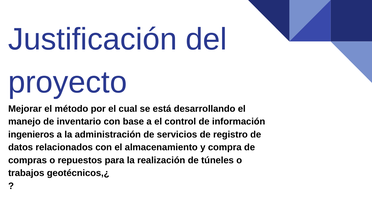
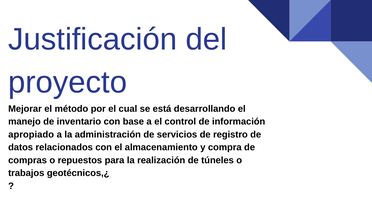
ingenieros: ingenieros -> apropiado
